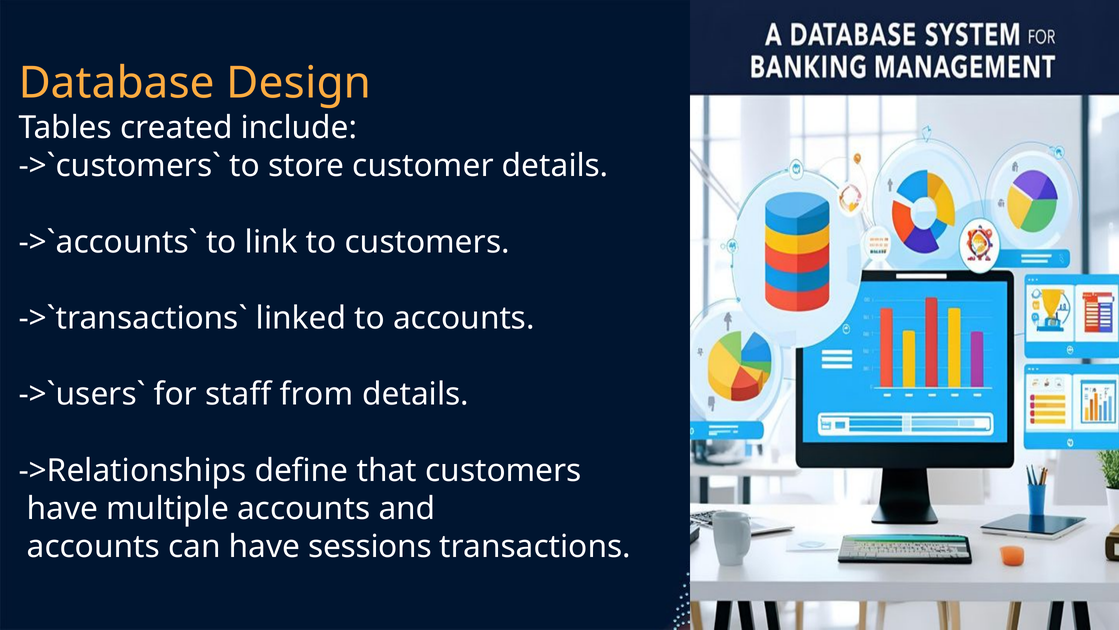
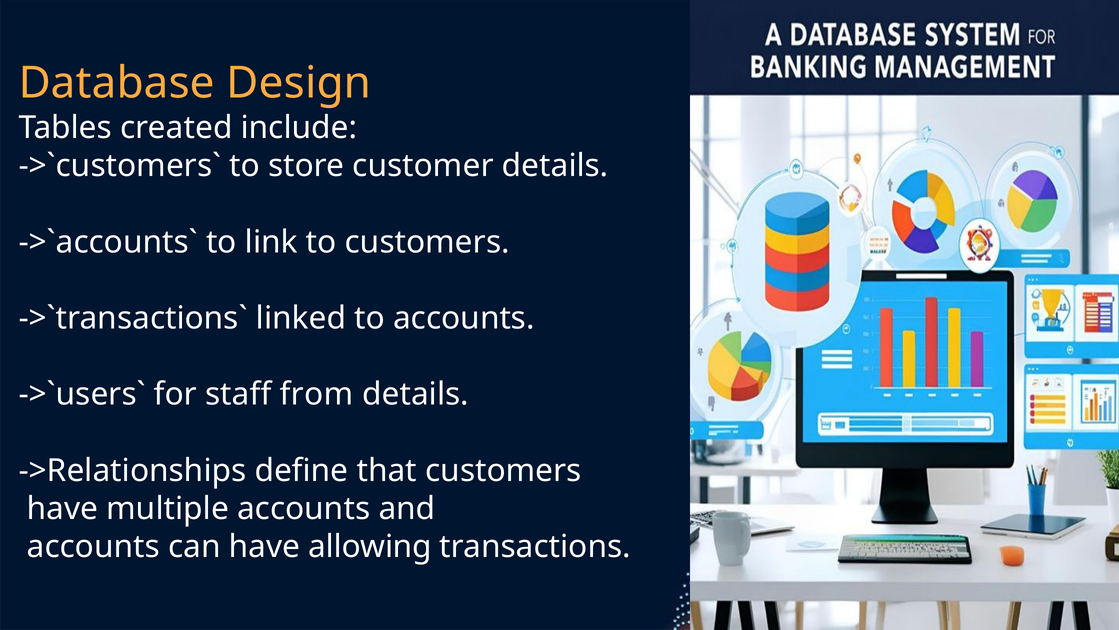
sessions: sessions -> allowing
